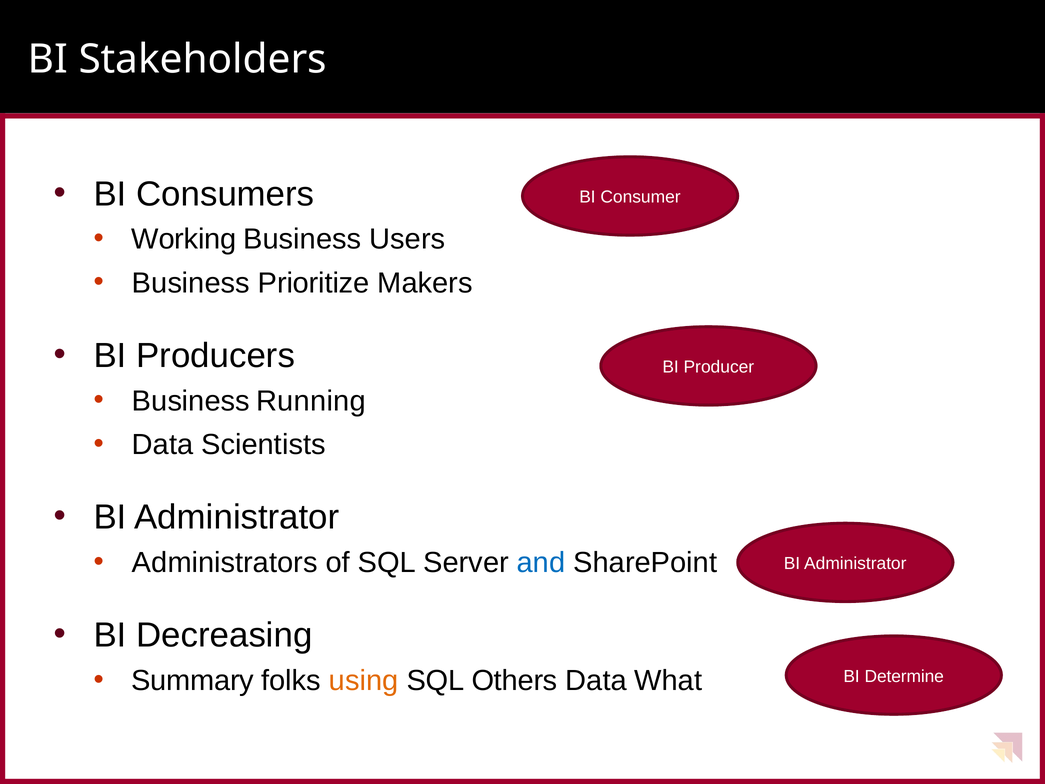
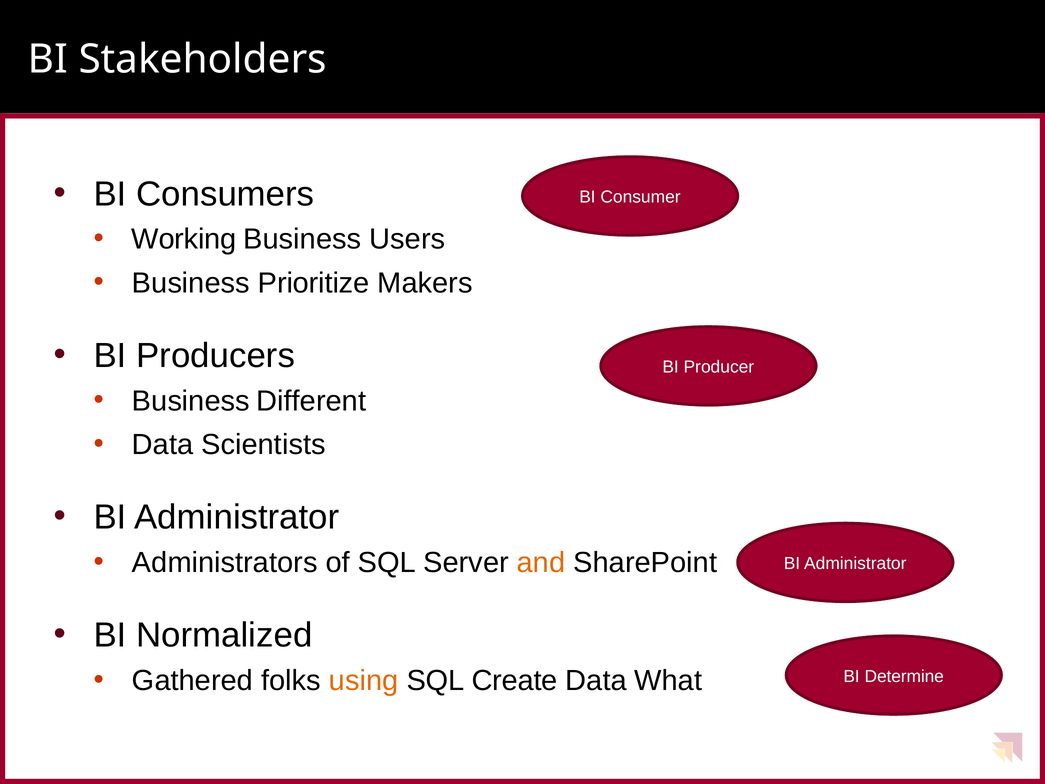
Running: Running -> Different
and colour: blue -> orange
Decreasing: Decreasing -> Normalized
Summary: Summary -> Gathered
Others: Others -> Create
